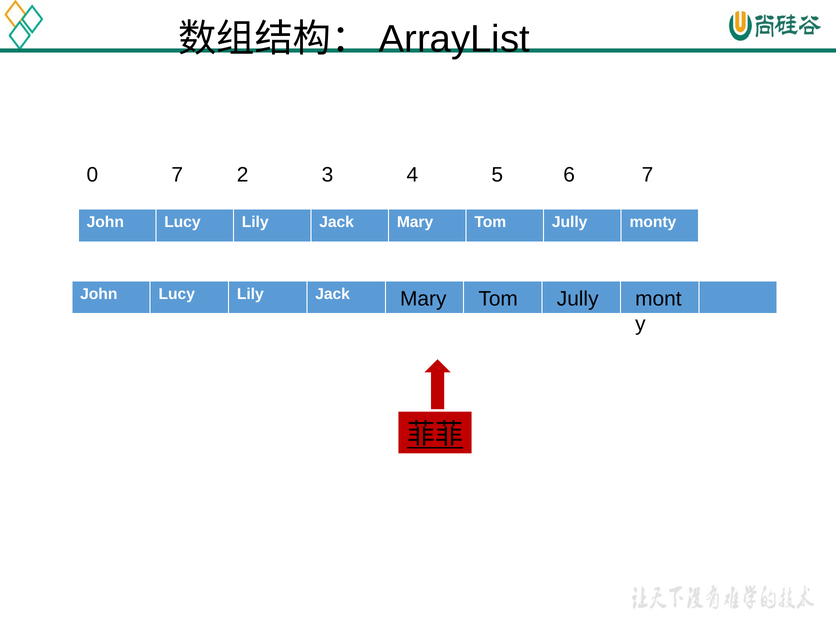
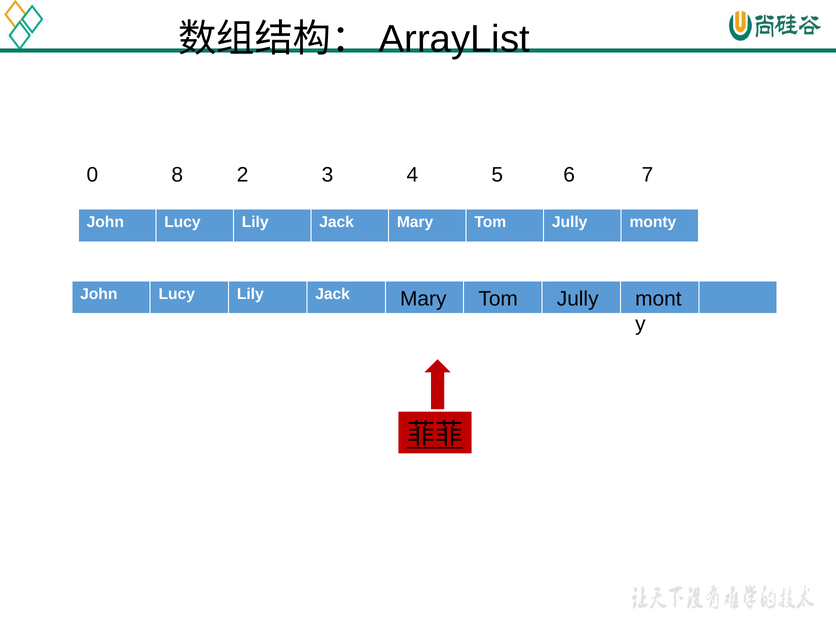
0 7: 7 -> 8
